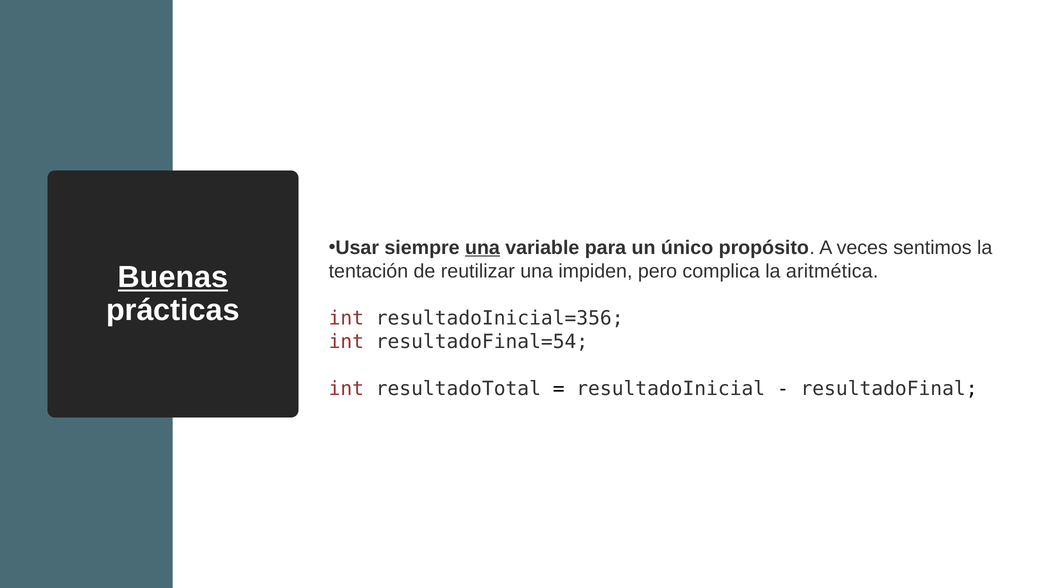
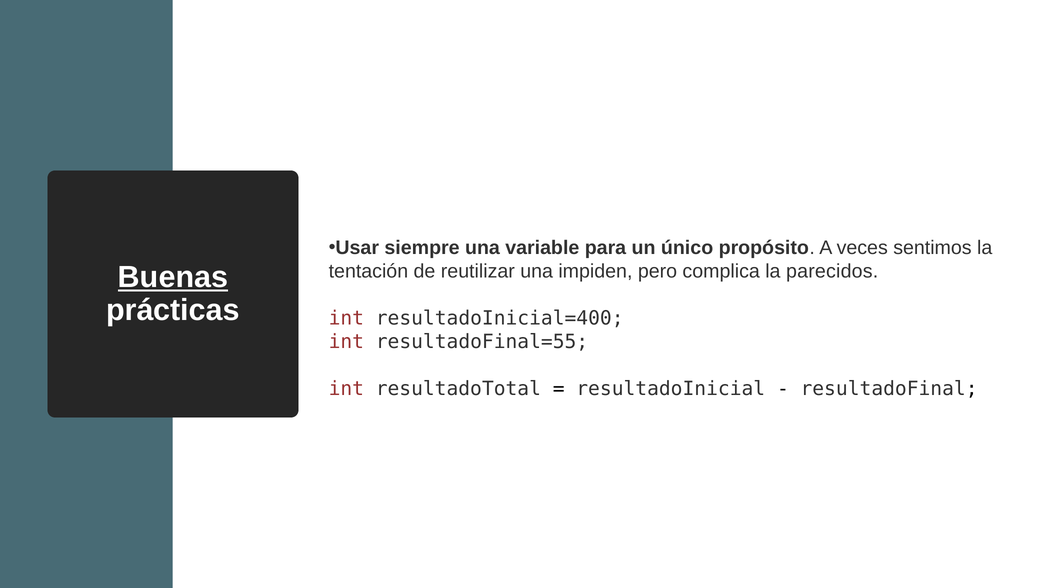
una at (482, 248) underline: present -> none
aritmética: aritmética -> parecidos
resultadoInicial=356: resultadoInicial=356 -> resultadoInicial=400
resultadoFinal=54: resultadoFinal=54 -> resultadoFinal=55
